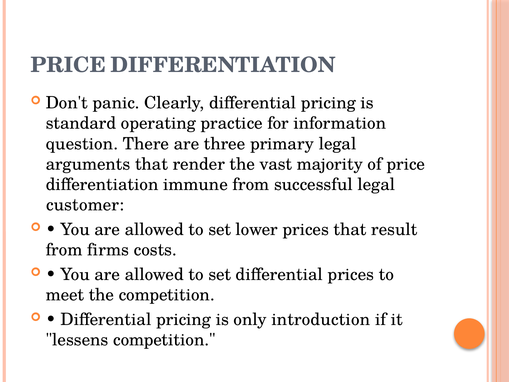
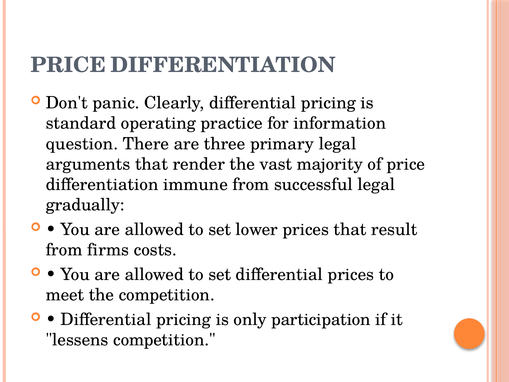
customer: customer -> gradually
introduction: introduction -> participation
